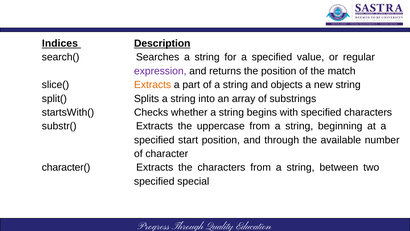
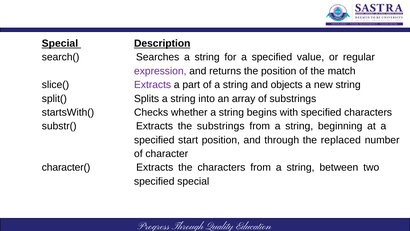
Indices at (60, 43): Indices -> Special
Extracts at (153, 85) colour: orange -> purple
the uppercase: uppercase -> substrings
available: available -> replaced
